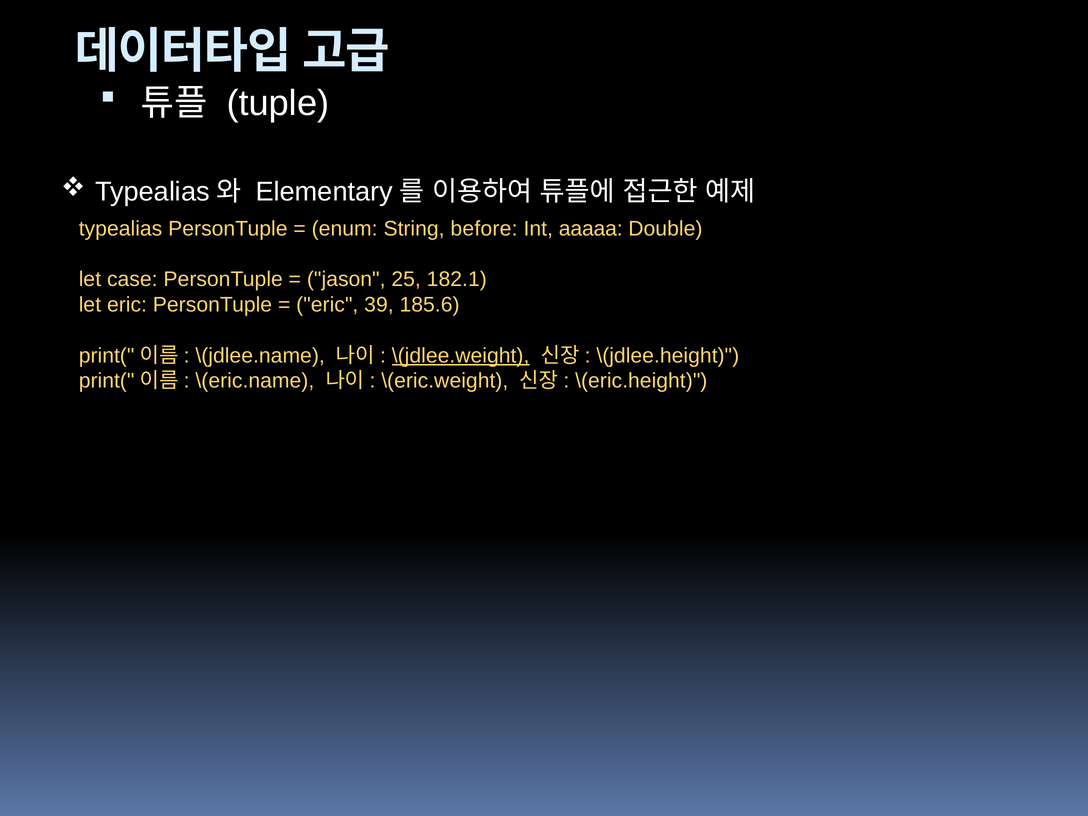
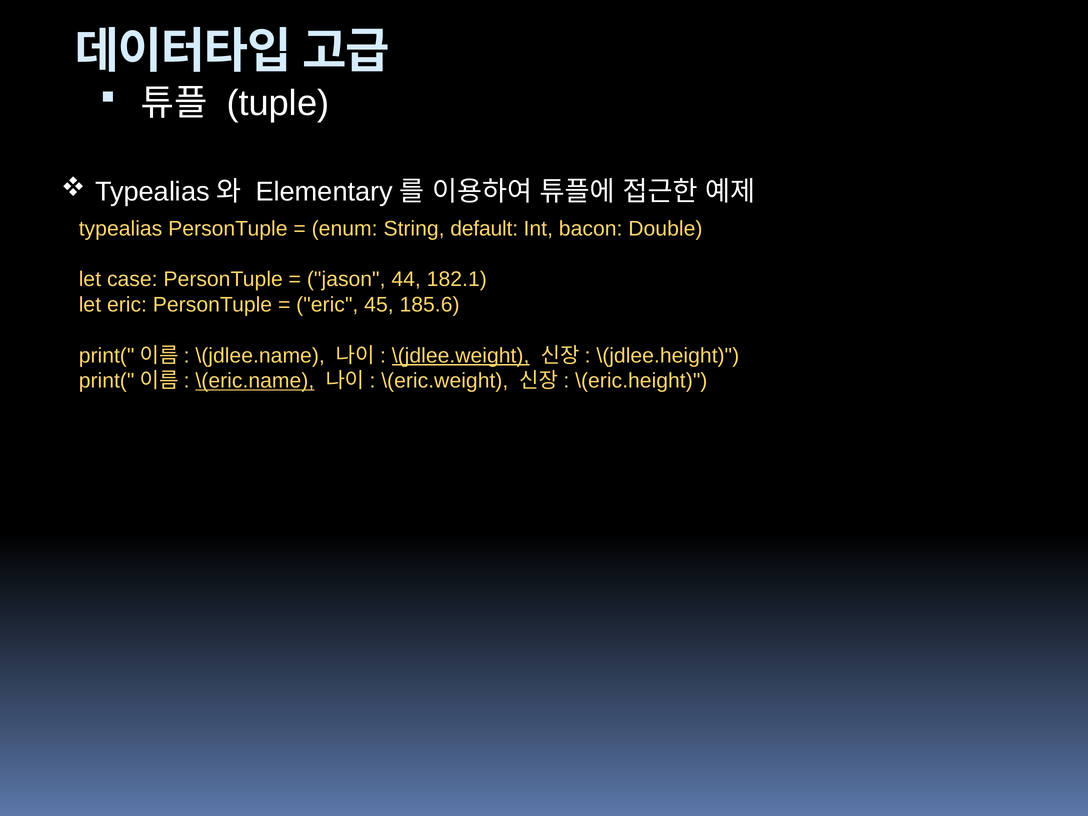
before: before -> default
aaaaa: aaaaa -> bacon
25: 25 -> 44
39: 39 -> 45
\(eric.name underline: none -> present
